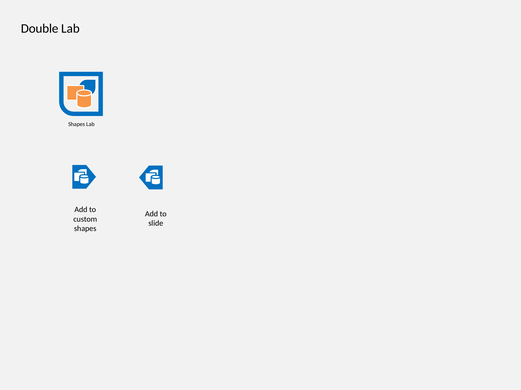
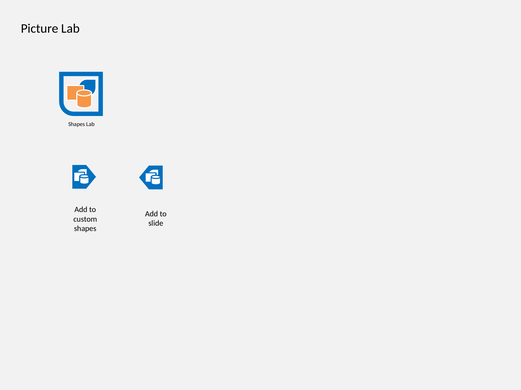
Double: Double -> Picture
